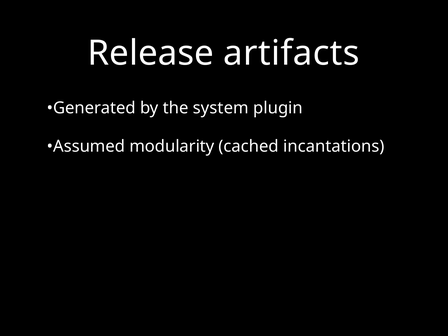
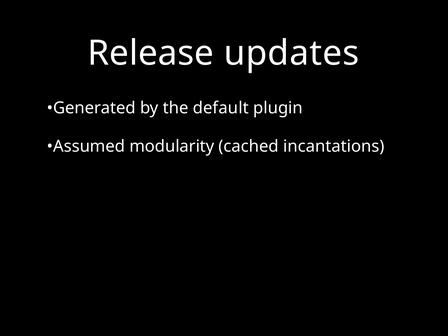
artifacts: artifacts -> updates
system: system -> default
